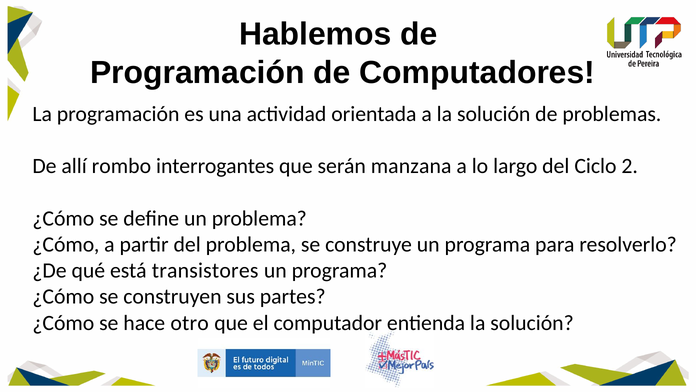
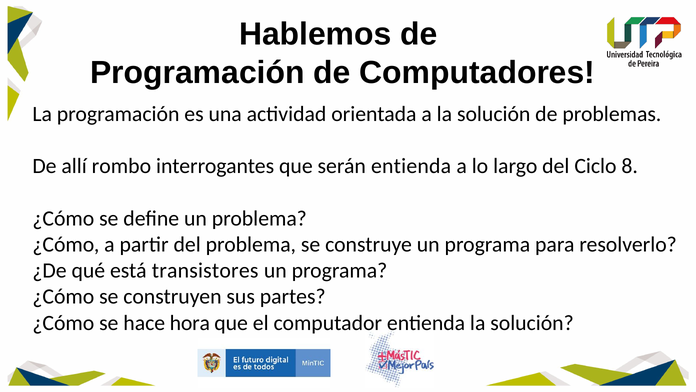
serán manzana: manzana -> entienda
2: 2 -> 8
otro: otro -> hora
